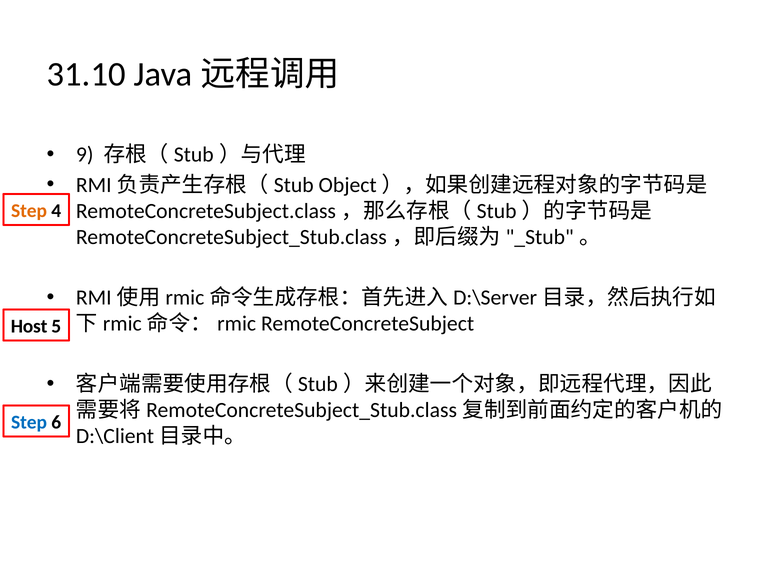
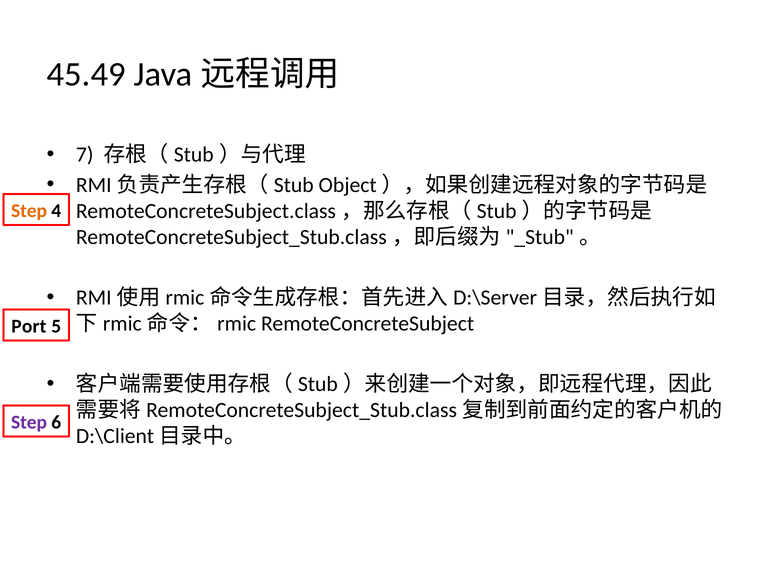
31.10: 31.10 -> 45.49
9: 9 -> 7
Host: Host -> Port
Step at (29, 422) colour: blue -> purple
